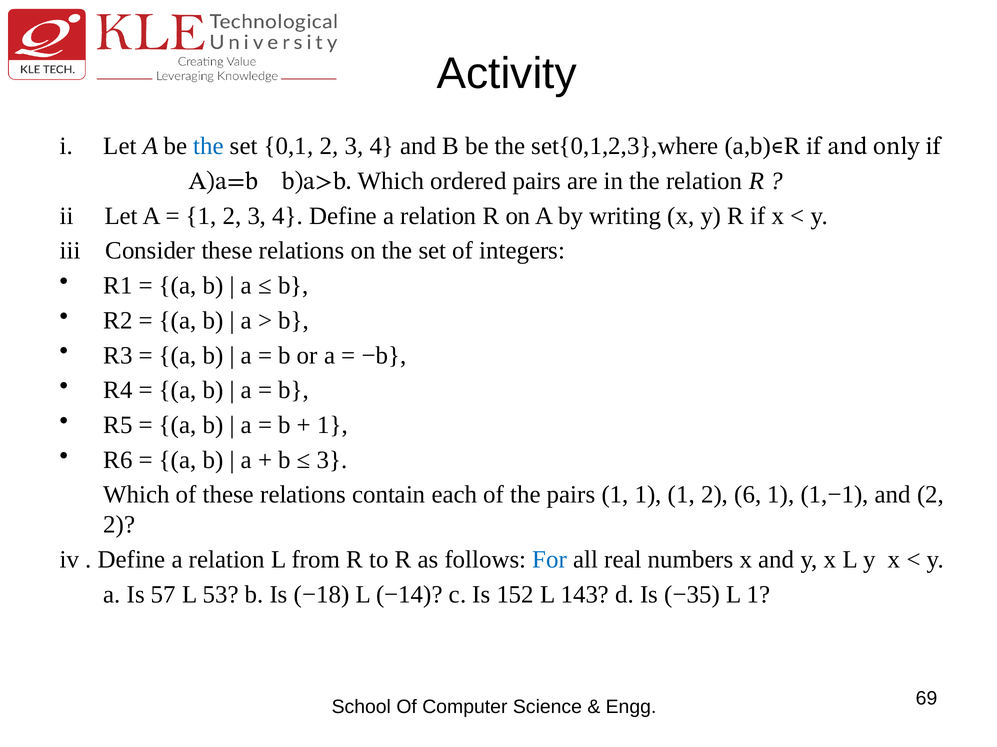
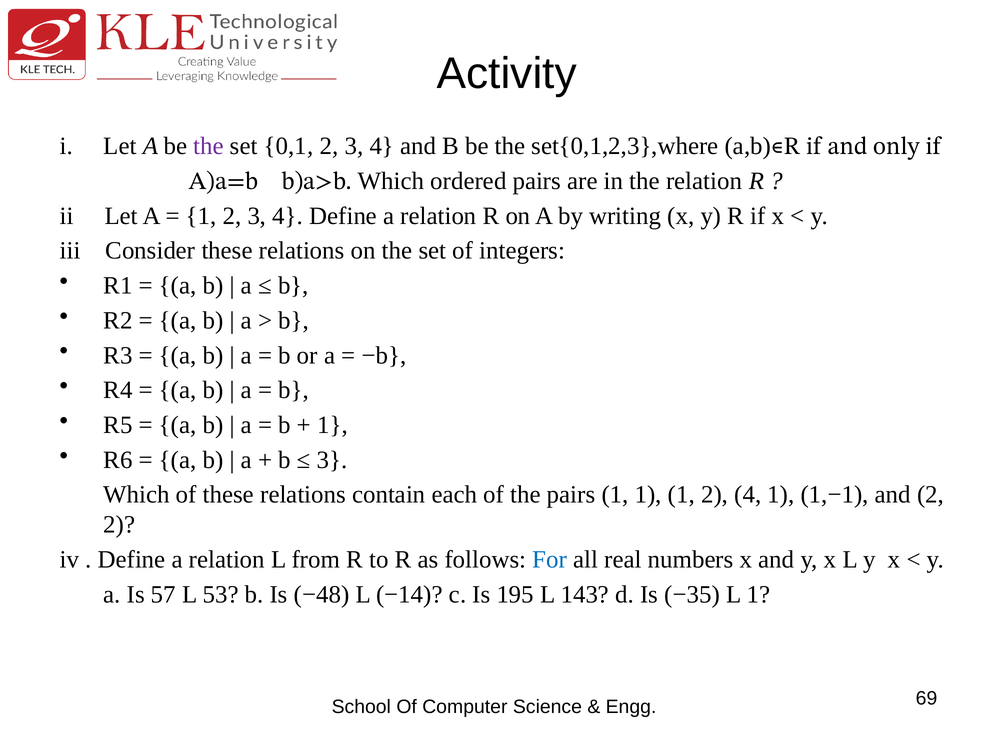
the at (209, 146) colour: blue -> purple
2 6: 6 -> 4
−18: −18 -> −48
152: 152 -> 195
